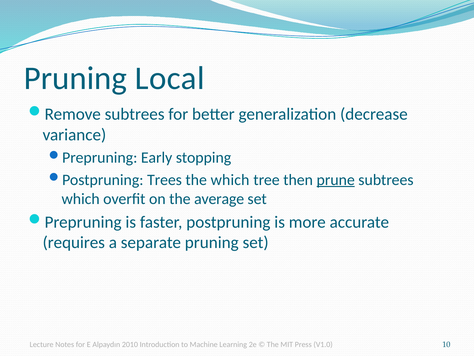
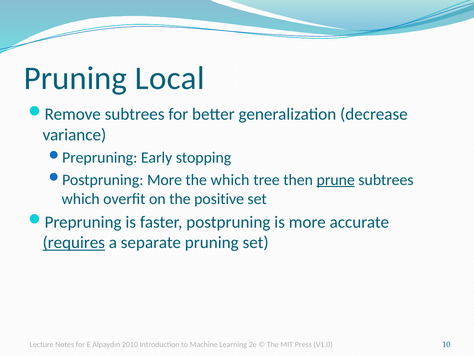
Trees at (164, 180): Trees -> More
average: average -> positive
requires underline: none -> present
